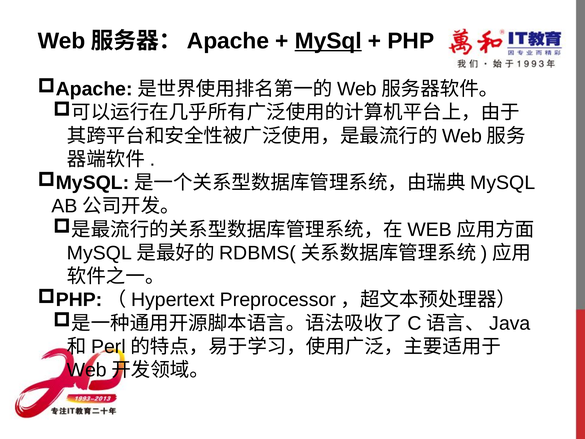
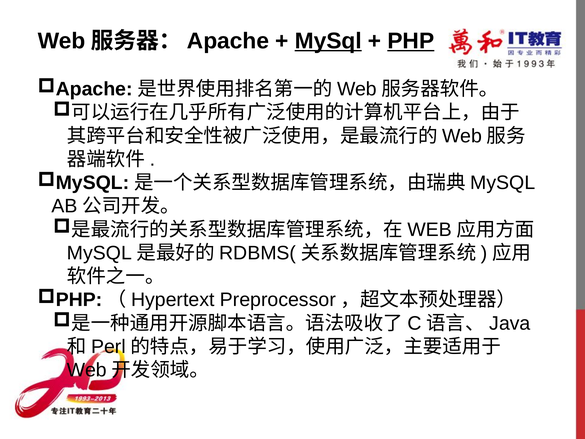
PHP underline: none -> present
